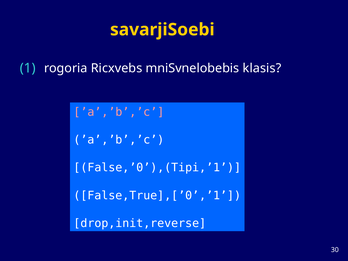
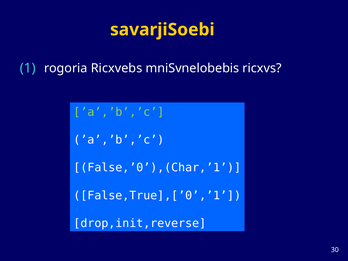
klasis: klasis -> ricxvs
’a’,’b’,’c at (119, 112) colour: pink -> light green
False,’0’),(Tipi,’1: False,’0’),(Tipi,’1 -> False,’0’),(Char,’1
